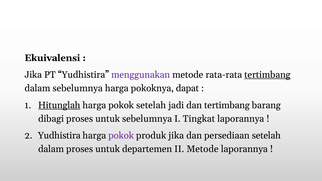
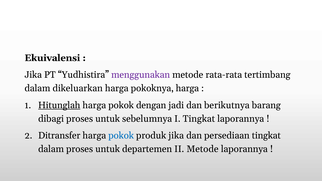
tertimbang at (267, 75) underline: present -> none
dalam sebelumnya: sebelumnya -> dikeluarkan
pokoknya dapat: dapat -> harga
pokok setelah: setelah -> dengan
dan tertimbang: tertimbang -> berikutnya
Yudhistira at (59, 136): Yudhistira -> Ditransfer
pokok at (121, 136) colour: purple -> blue
persediaan setelah: setelah -> tingkat
